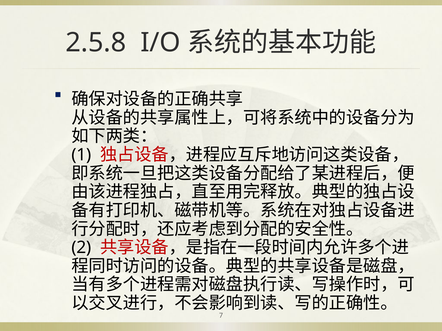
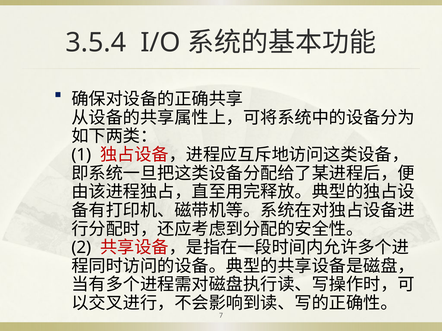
2.5.8: 2.5.8 -> 3.5.4
